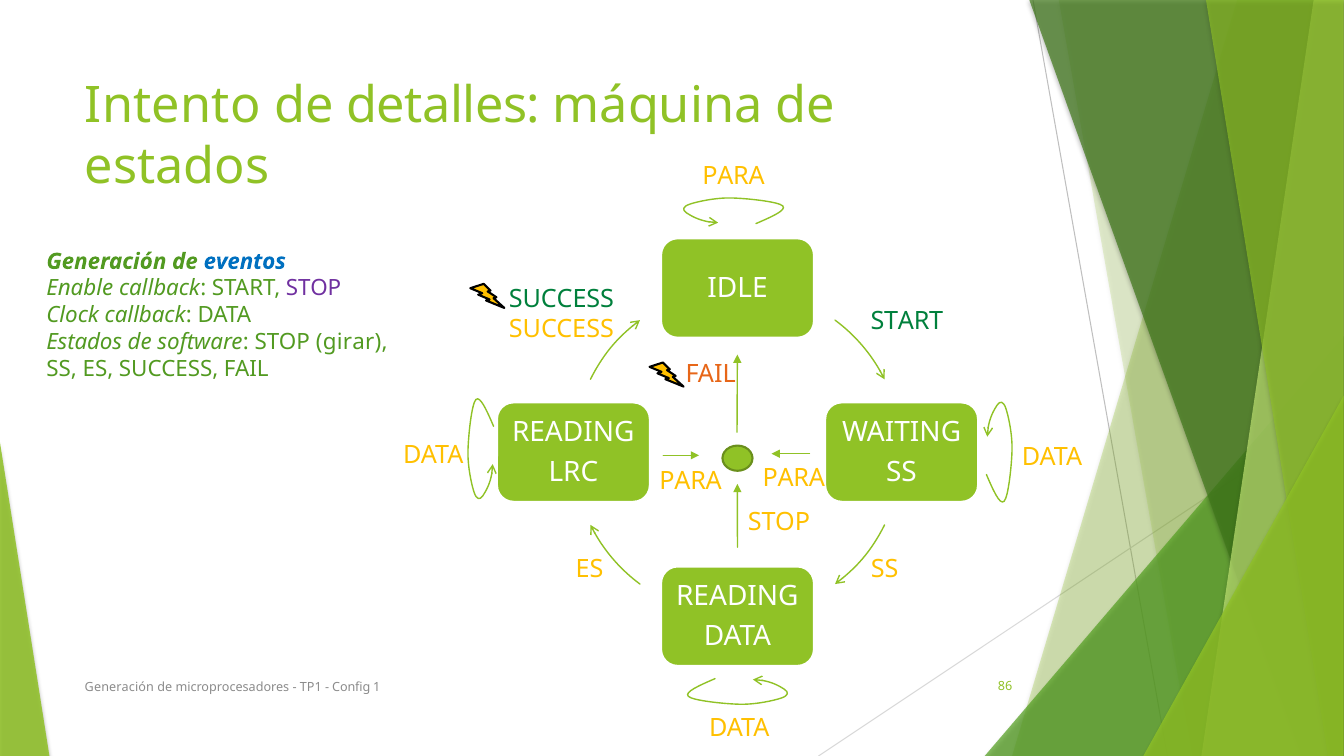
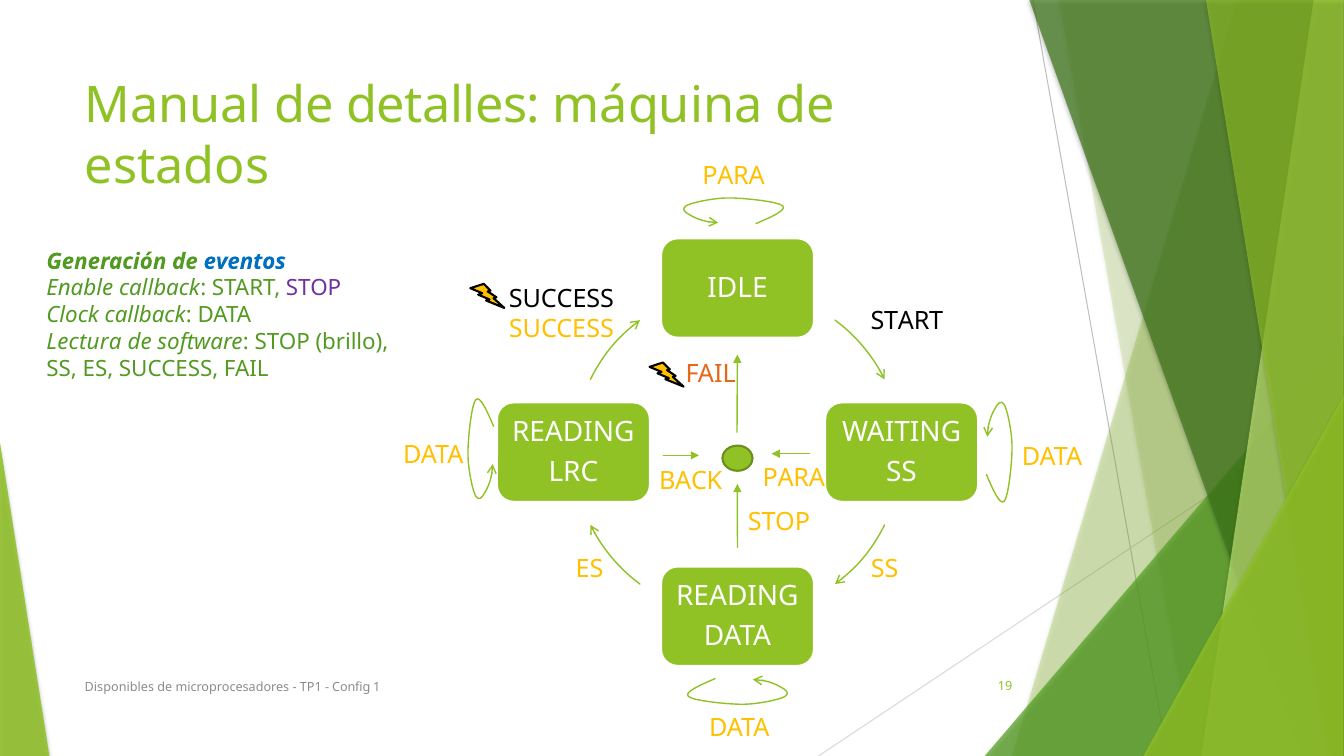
Intento: Intento -> Manual
SUCCESS at (561, 299) colour: green -> black
START at (907, 321) colour: green -> black
Estados at (84, 342): Estados -> Lectura
girar: girar -> brillo
PARA at (691, 481): PARA -> BACK
Generación at (119, 687): Generación -> Disponibles
86: 86 -> 19
